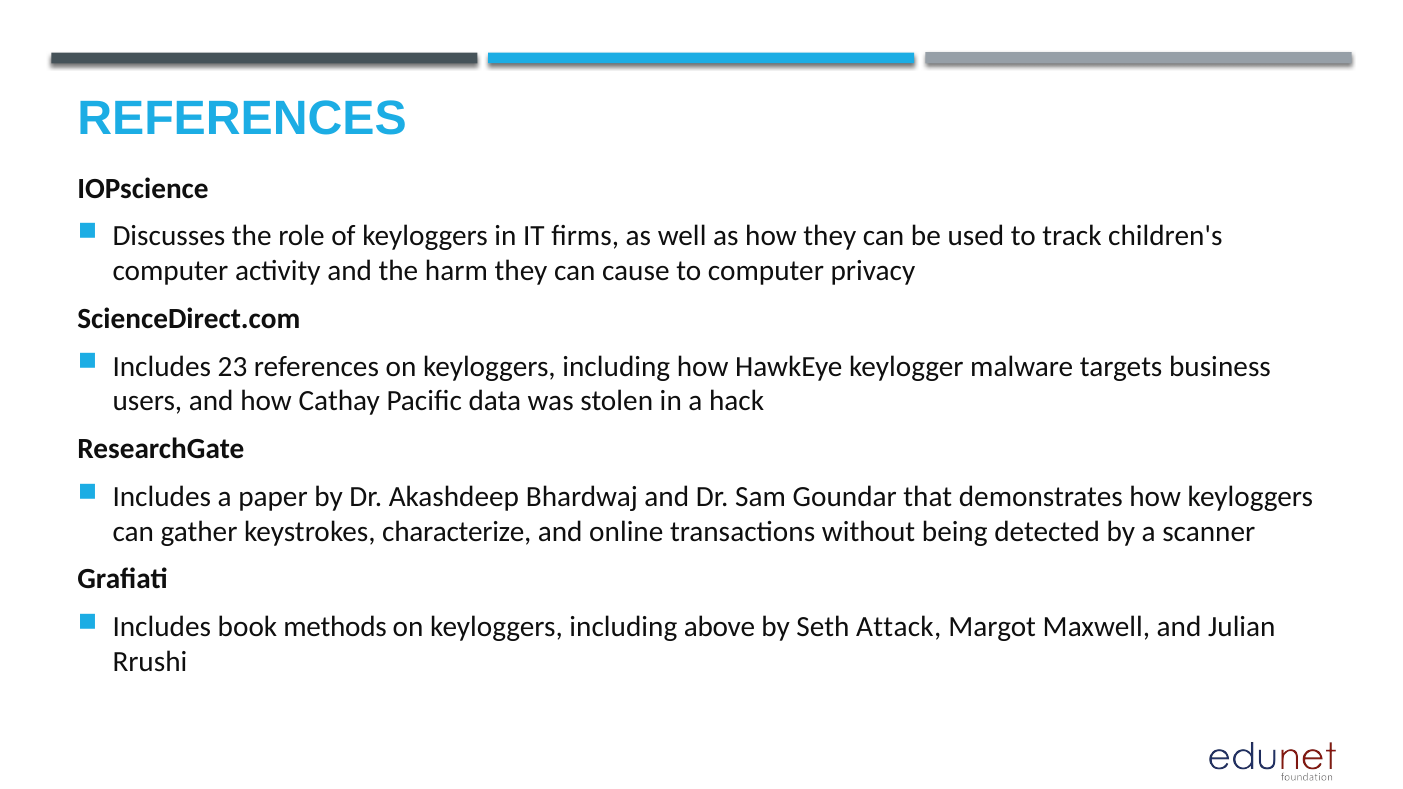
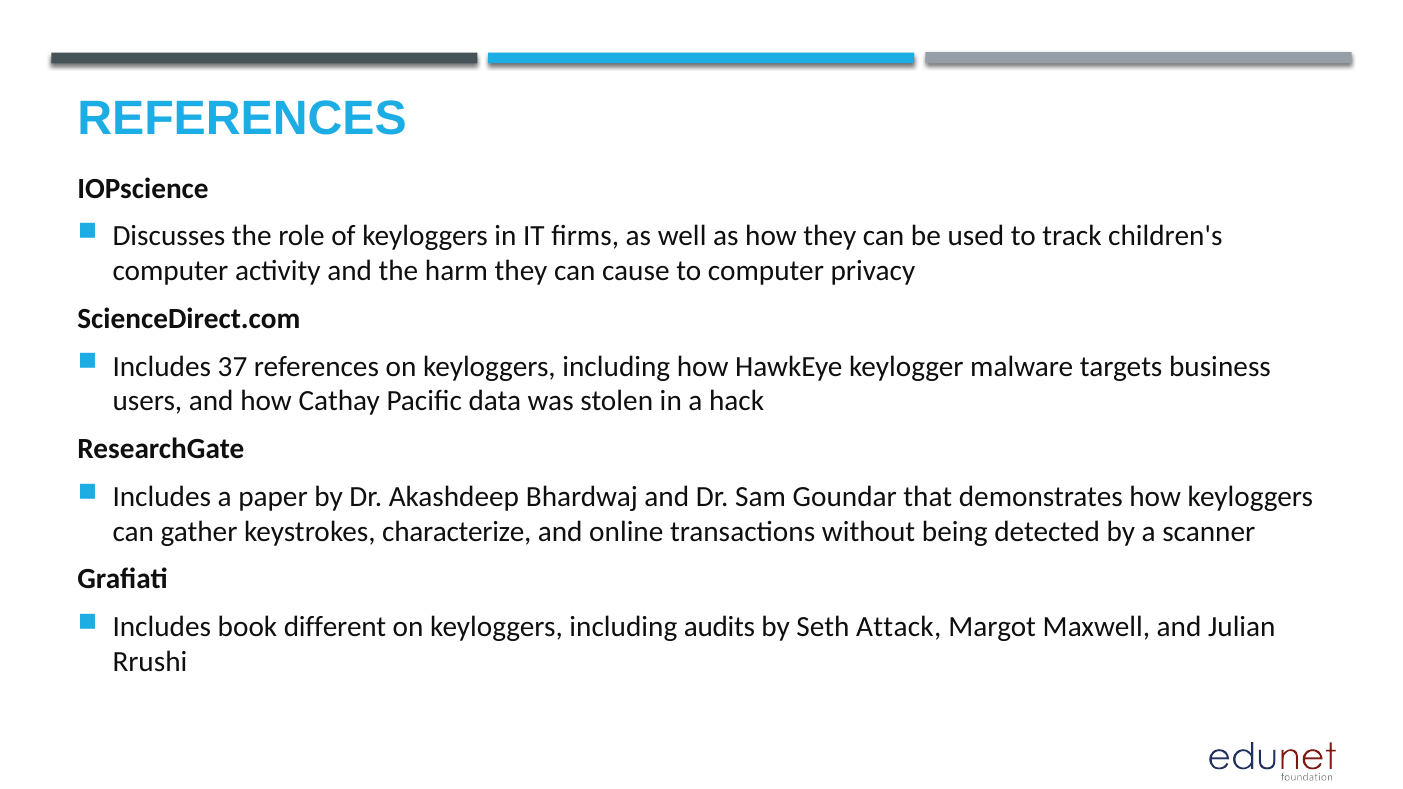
23: 23 -> 37
methods: methods -> different
above: above -> audits
